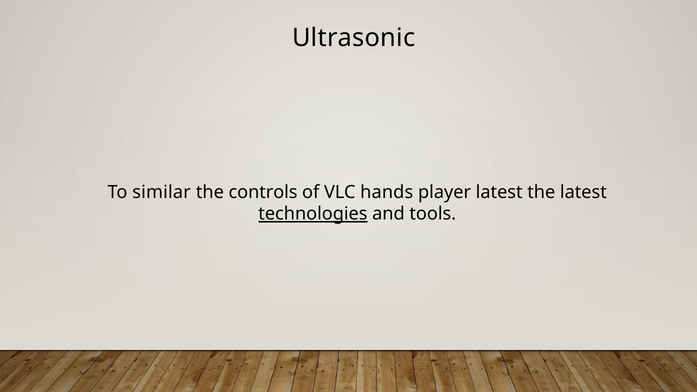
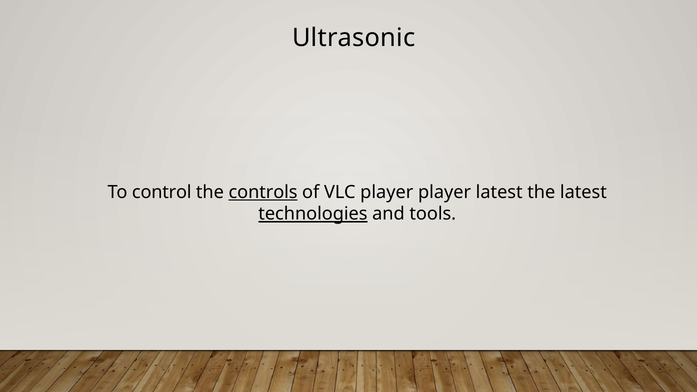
similar: similar -> control
controls underline: none -> present
VLC hands: hands -> player
